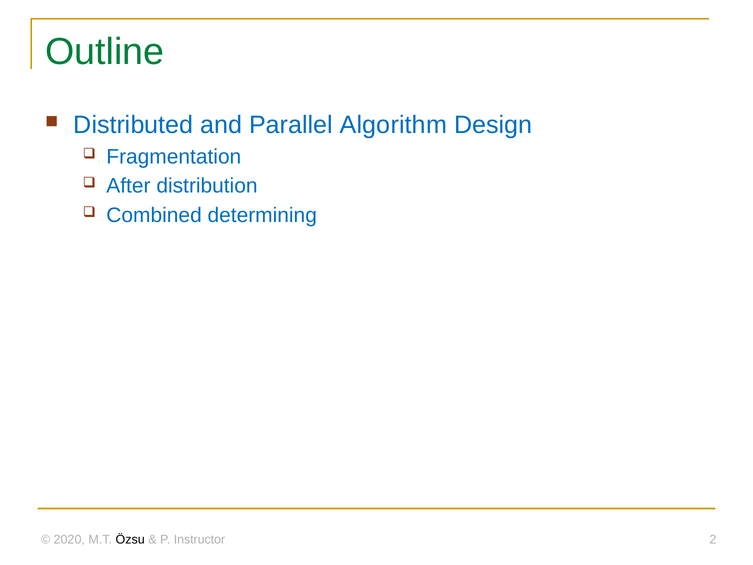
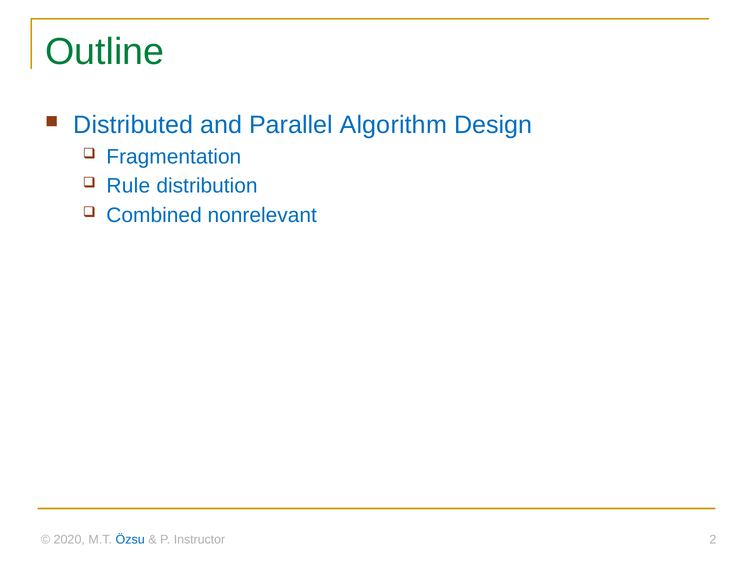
After: After -> Rule
determining: determining -> nonrelevant
Özsu colour: black -> blue
